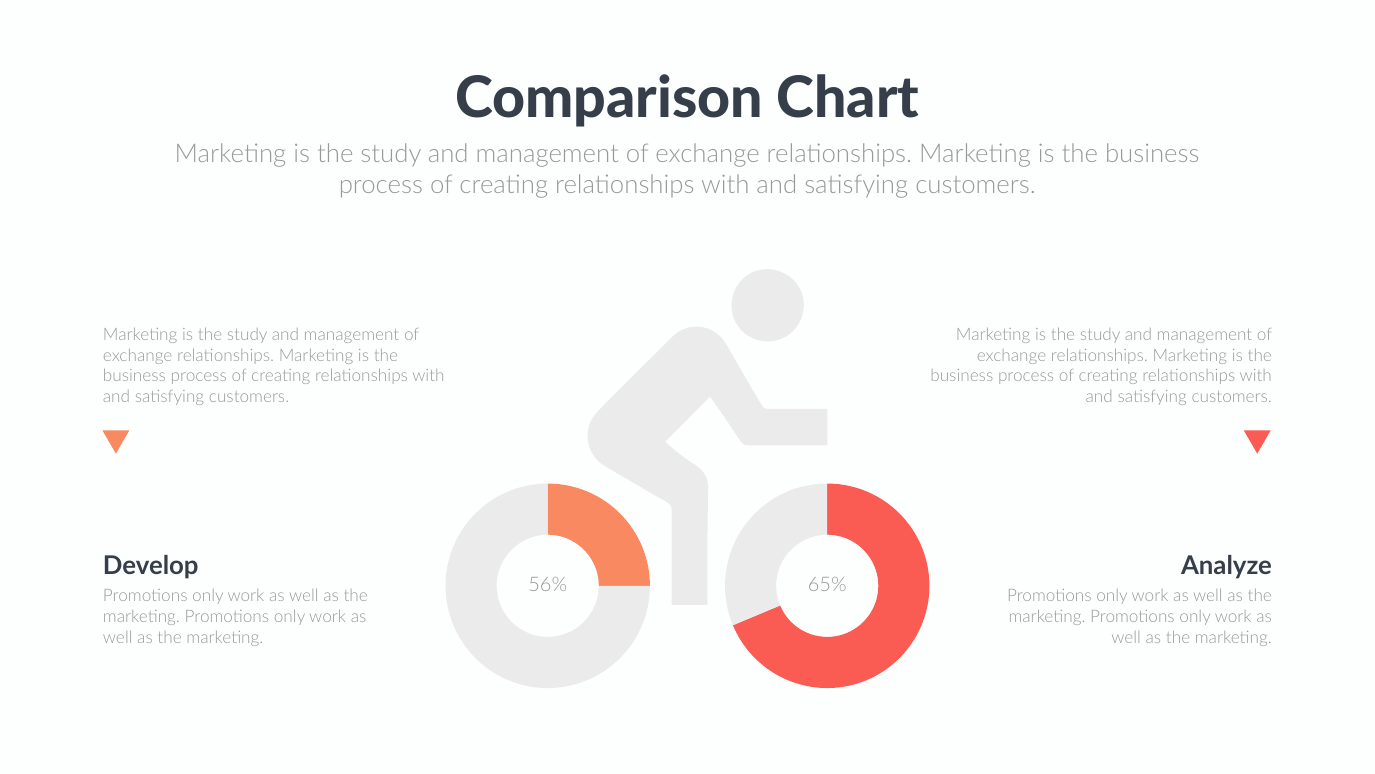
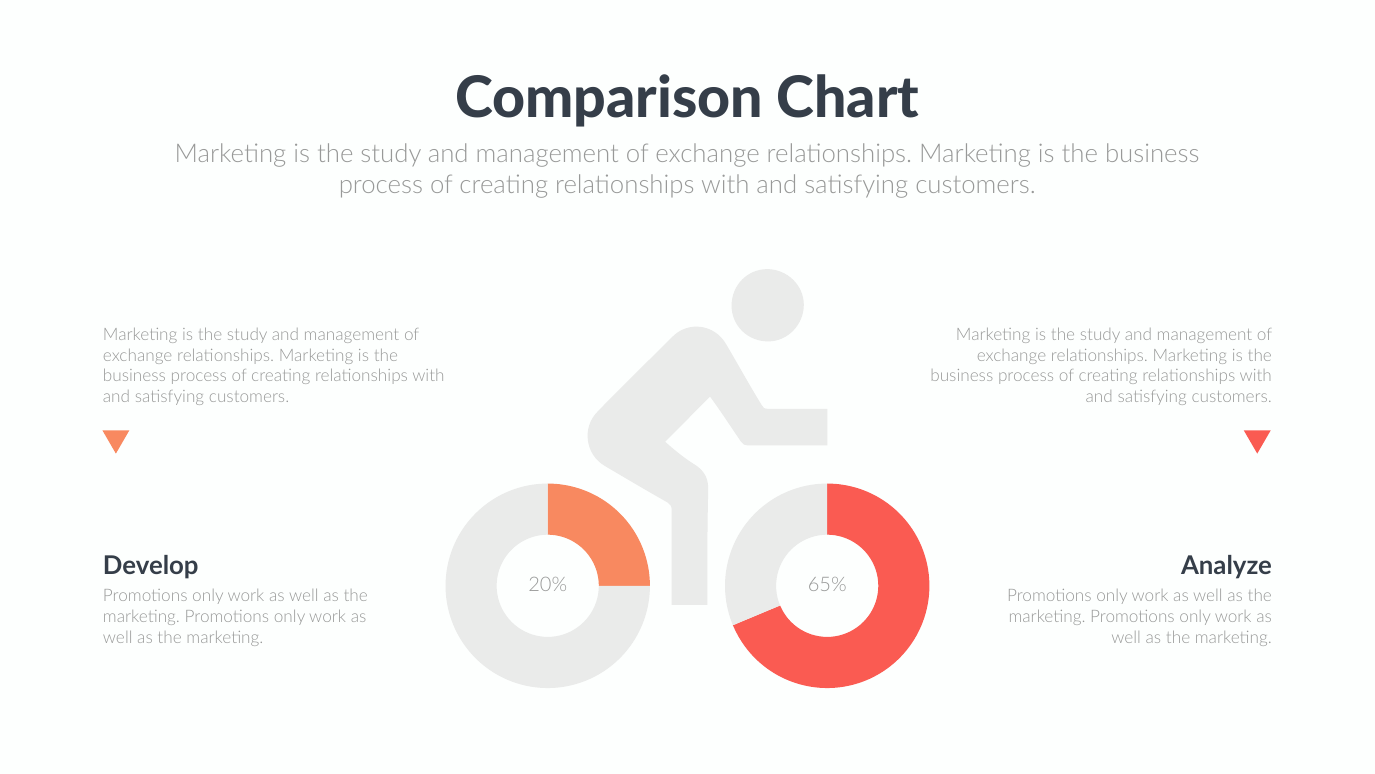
56%: 56% -> 20%
